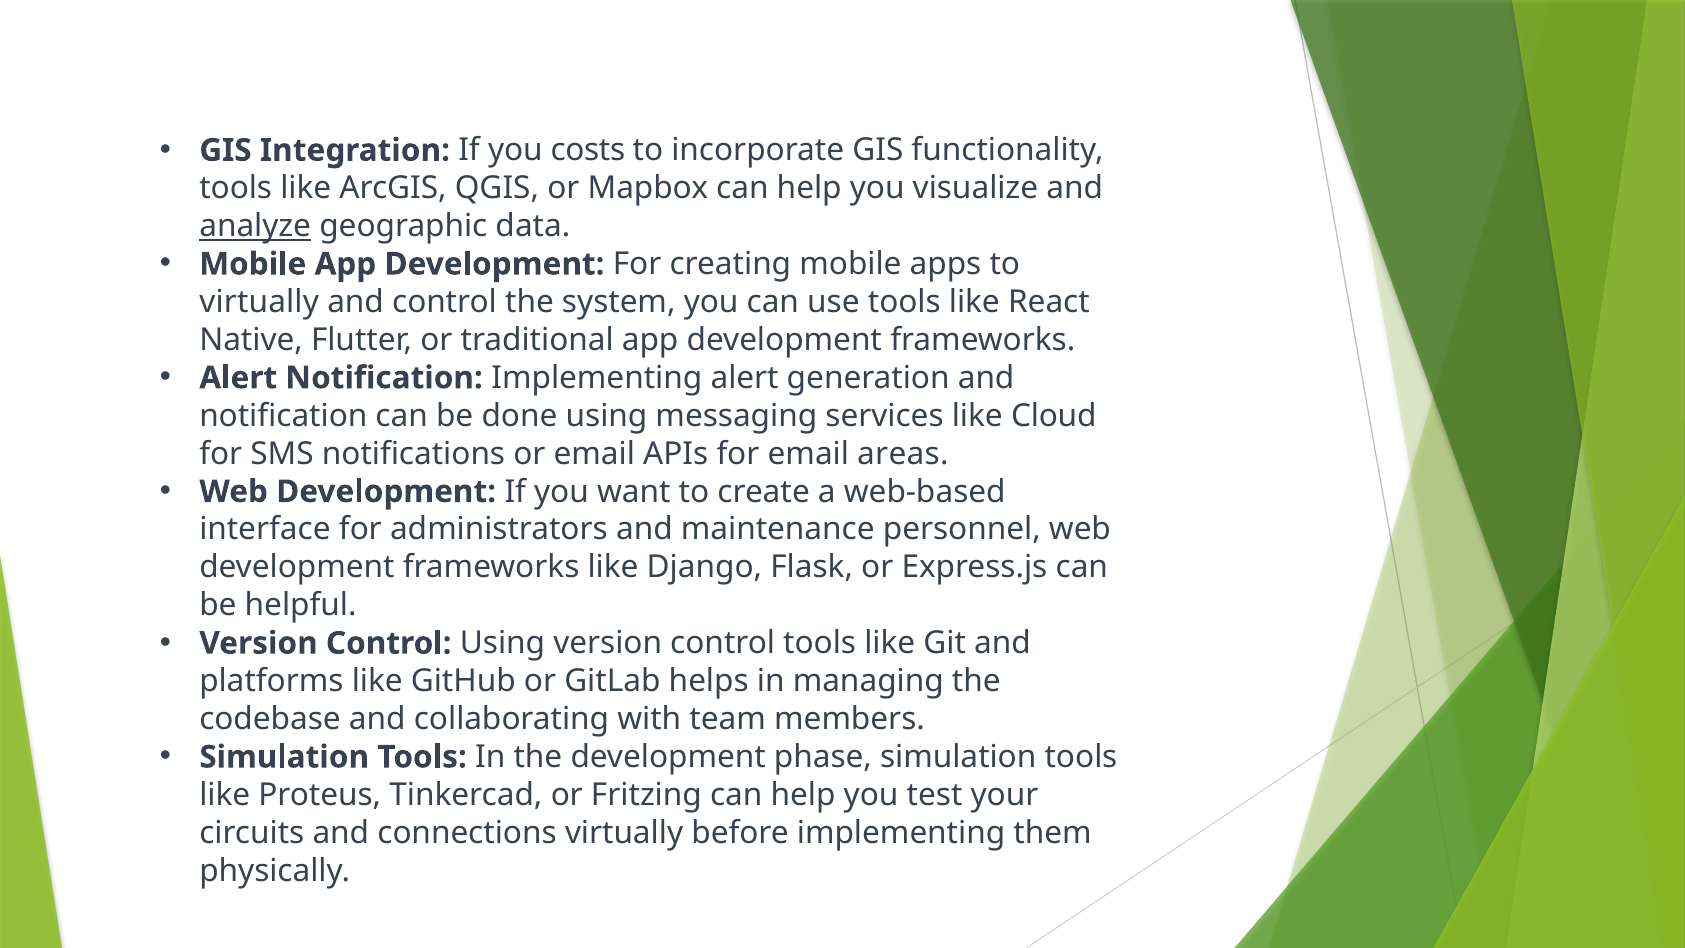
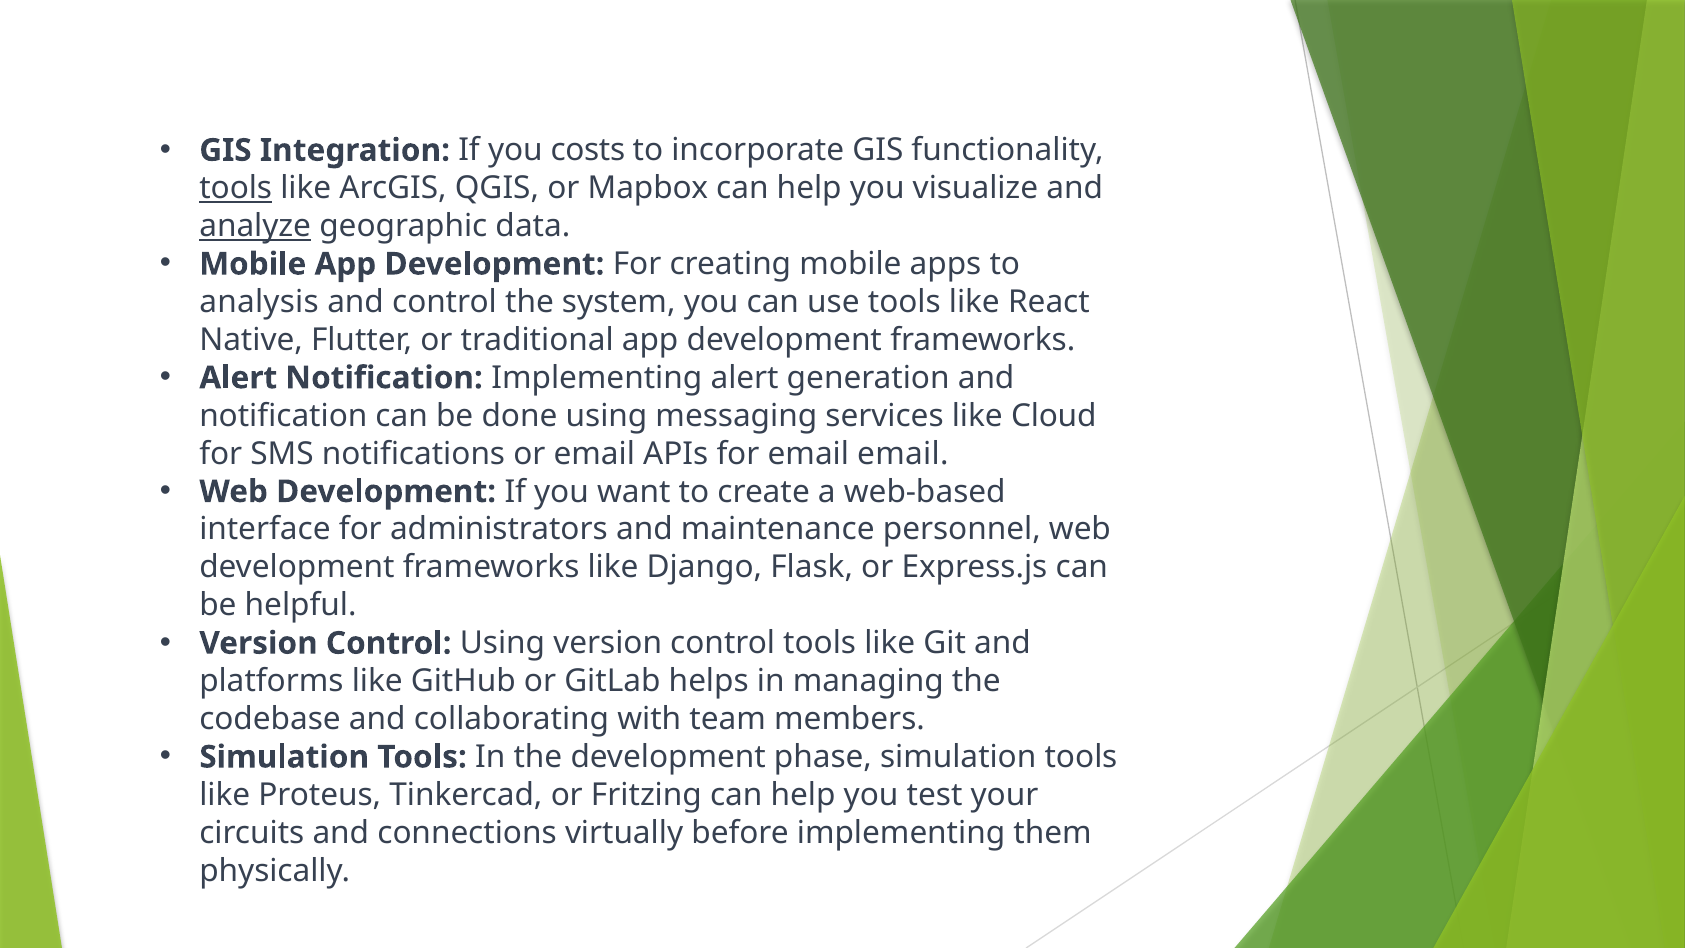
tools at (236, 188) underline: none -> present
virtually at (259, 302): virtually -> analysis
email areas: areas -> email
